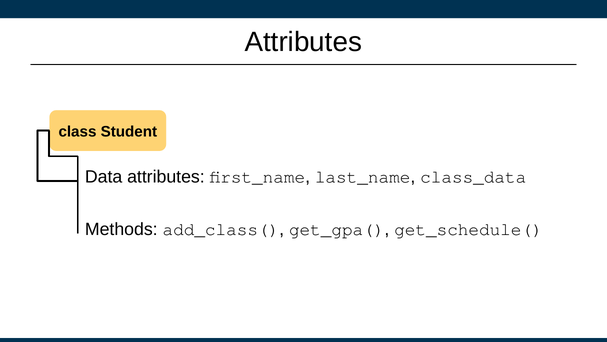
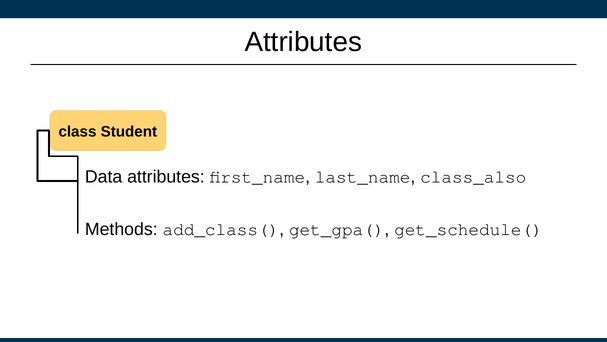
class_data: class_data -> class_also
